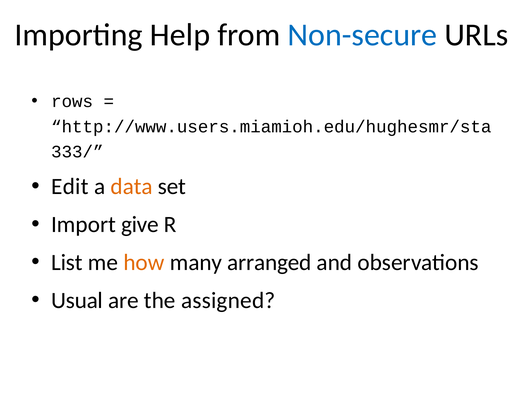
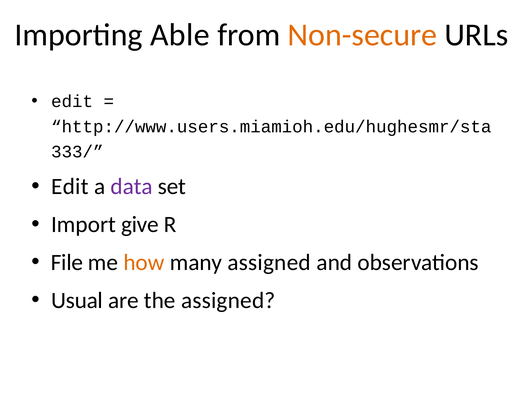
Help: Help -> Able
Non-secure colour: blue -> orange
rows at (72, 101): rows -> edit
data colour: orange -> purple
List: List -> File
many arranged: arranged -> assigned
